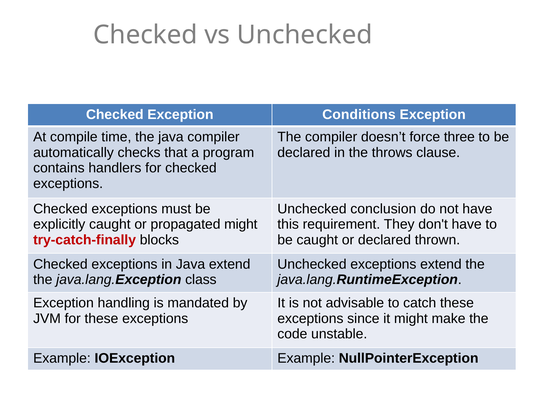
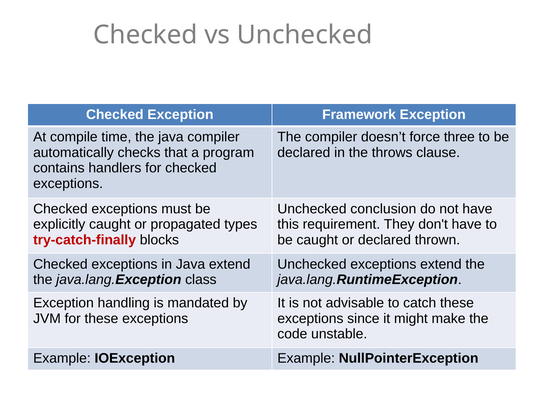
Conditions: Conditions -> Framework
propagated might: might -> types
